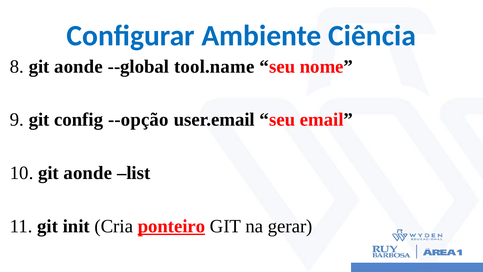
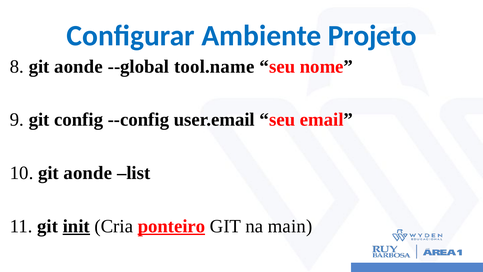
Ciência: Ciência -> Projeto
--opção: --opção -> --config
init underline: none -> present
gerar: gerar -> main
